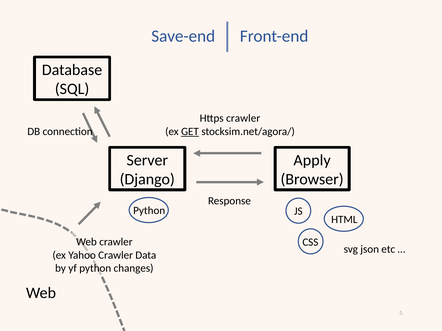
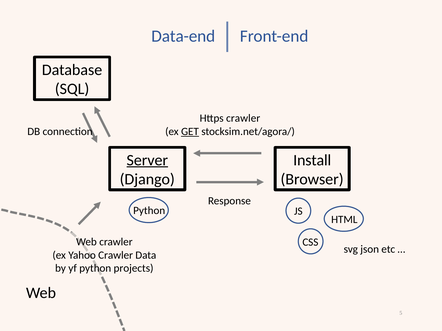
Save-end: Save-end -> Data-end
Server underline: none -> present
Apply: Apply -> Install
changes: changes -> projects
